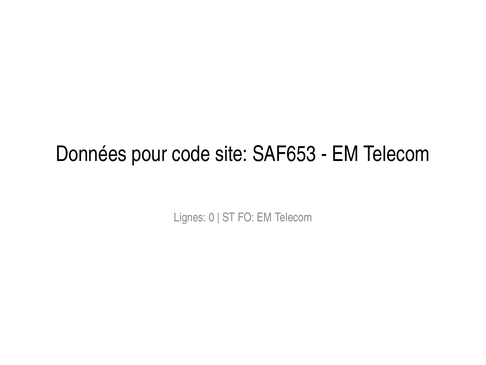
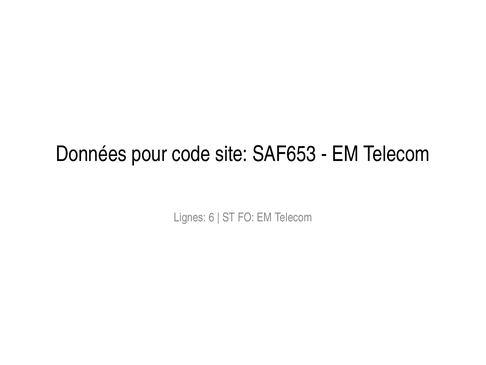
0: 0 -> 6
